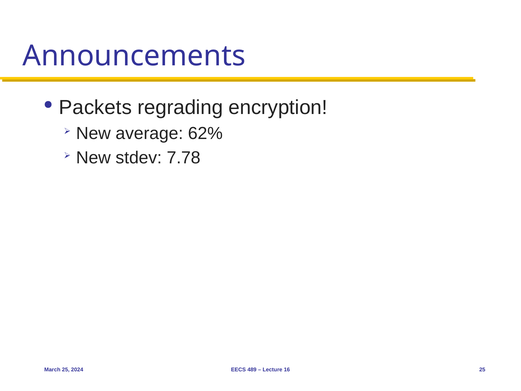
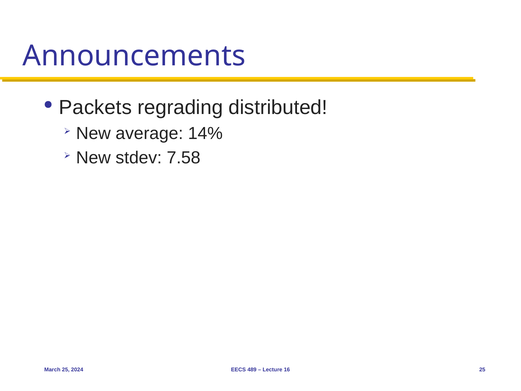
encryption: encryption -> distributed
62%: 62% -> 14%
7.78: 7.78 -> 7.58
